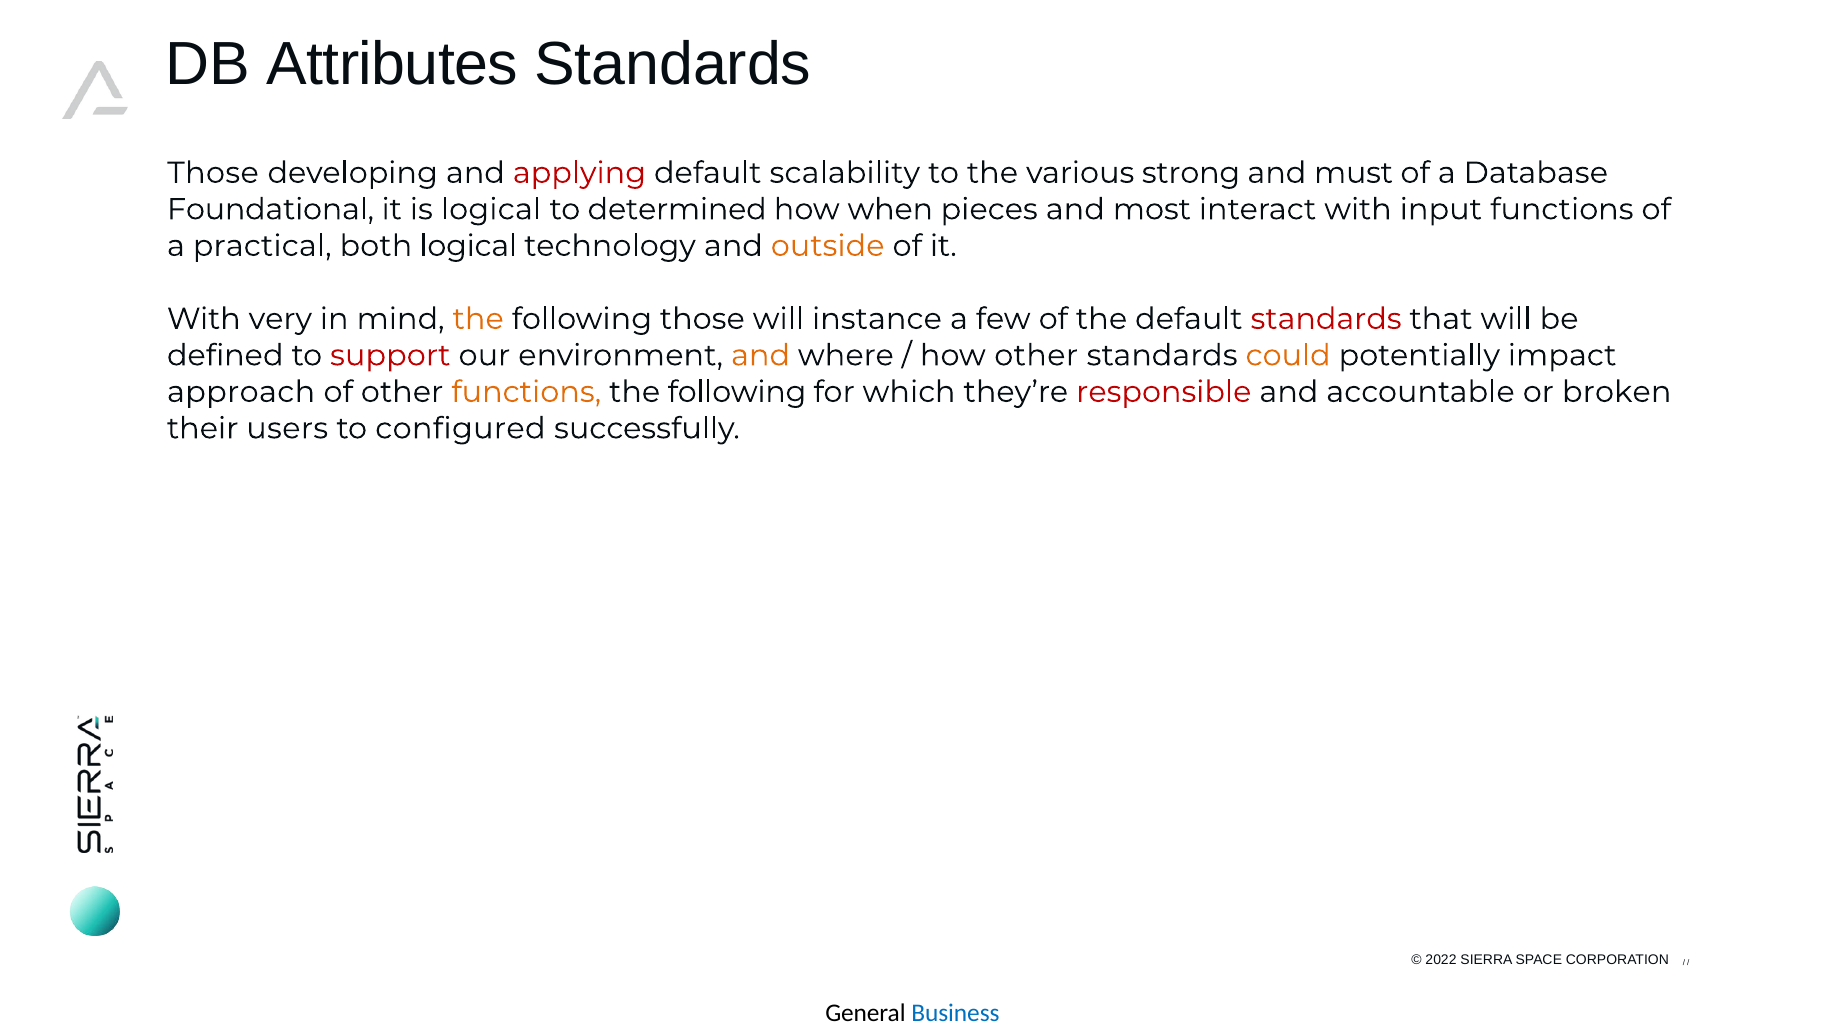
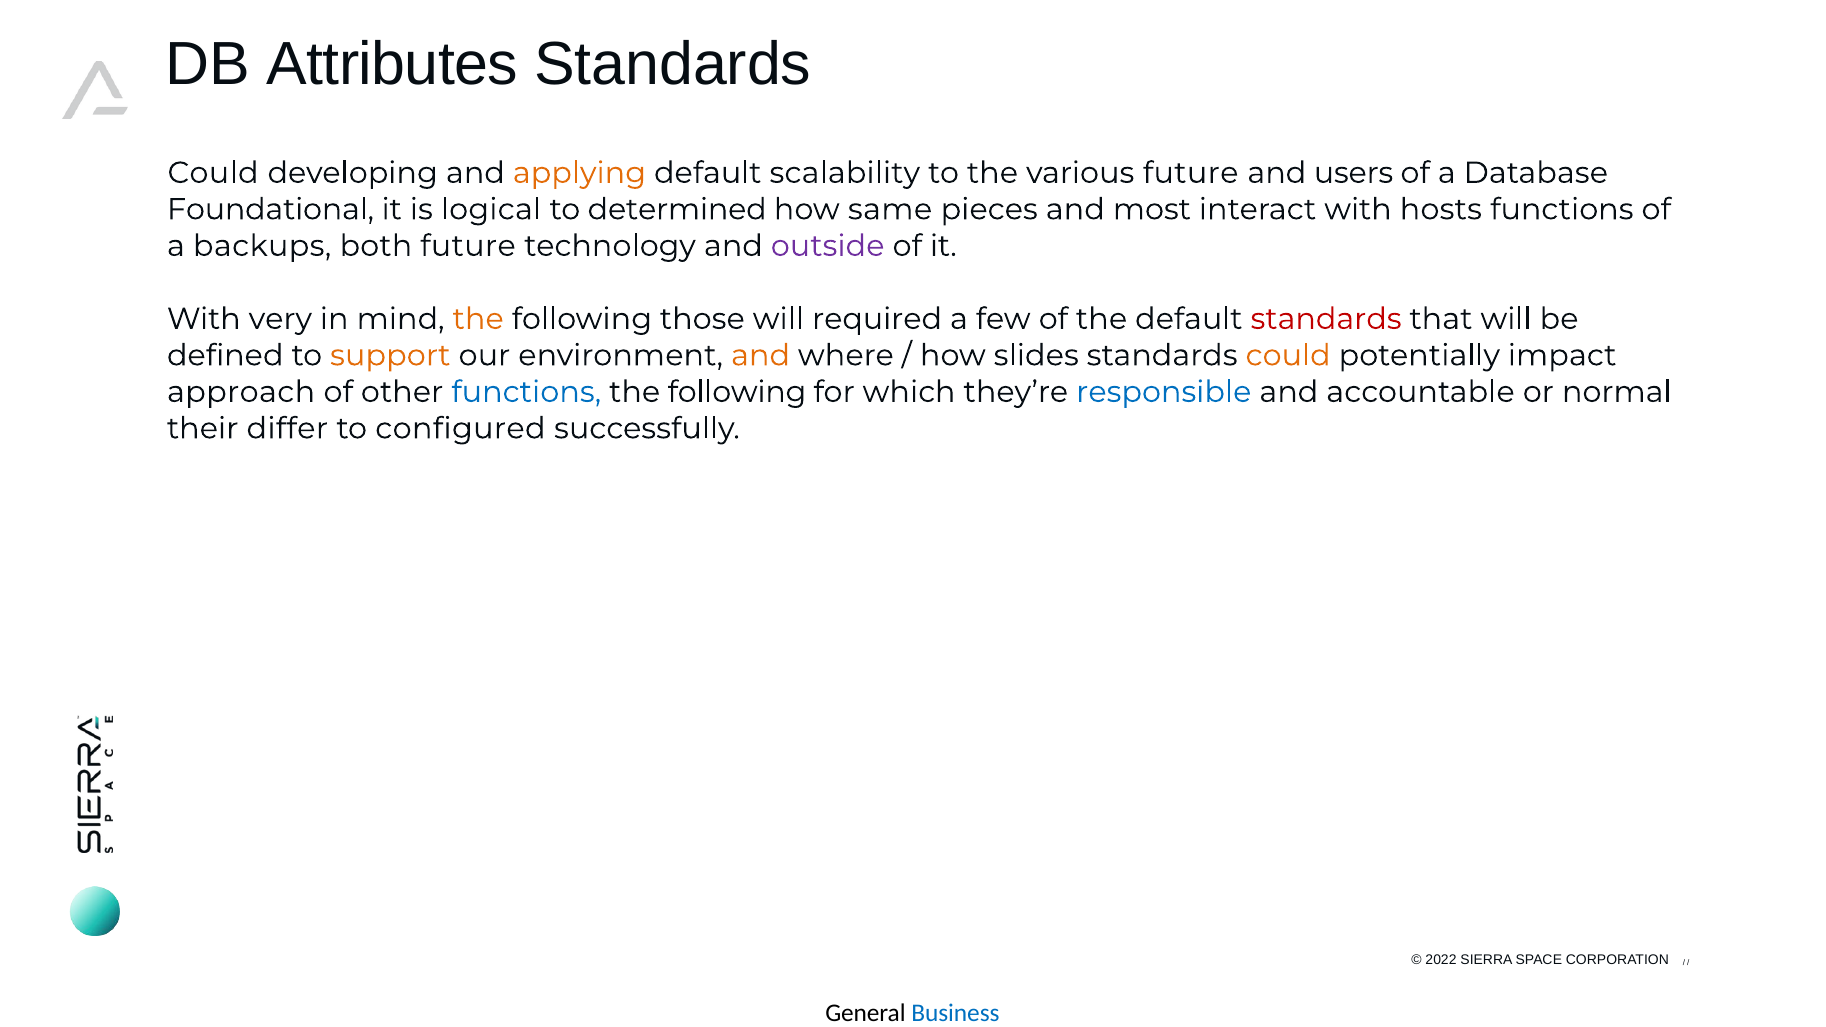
Those at (213, 173): Those -> Could
applying colour: red -> orange
various strong: strong -> future
must: must -> users
when: when -> same
input: input -> hosts
practical: practical -> backups
both logical: logical -> future
outside colour: orange -> purple
instance: instance -> required
support colour: red -> orange
how other: other -> slides
functions at (526, 392) colour: orange -> blue
responsible colour: red -> blue
broken: broken -> normal
users: users -> differ
